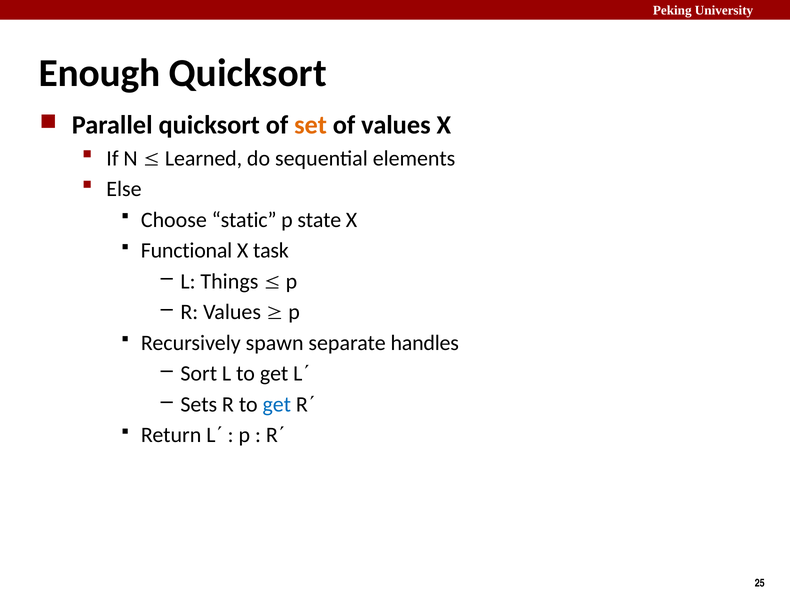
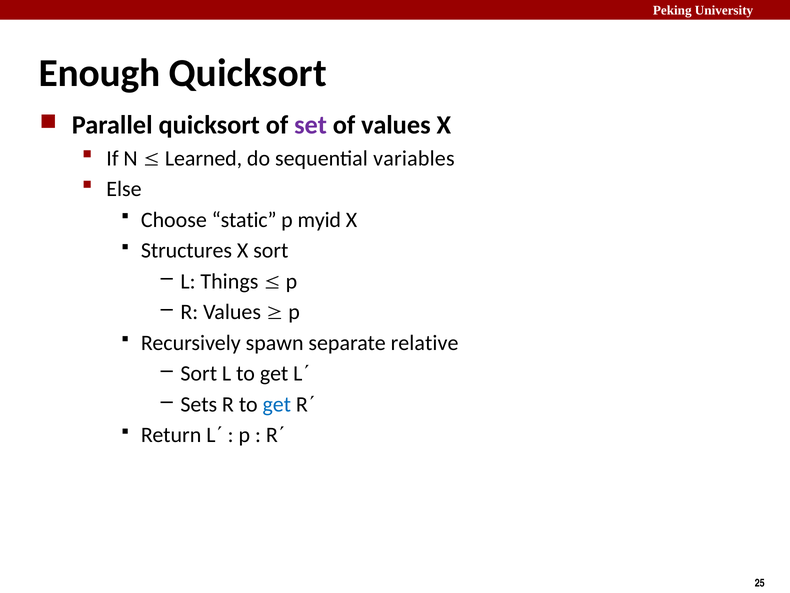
set colour: orange -> purple
elements: elements -> variables
state: state -> myid
Functional: Functional -> Structures
X task: task -> sort
handles: handles -> relative
